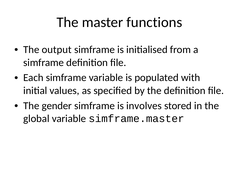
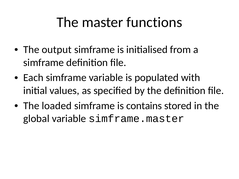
gender: gender -> loaded
involves: involves -> contains
